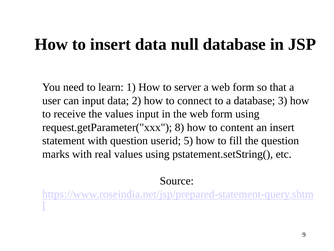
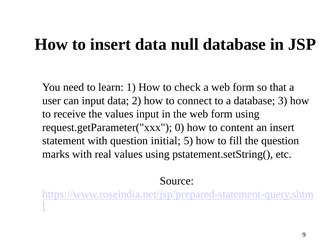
server: server -> check
8: 8 -> 0
userid: userid -> initial
